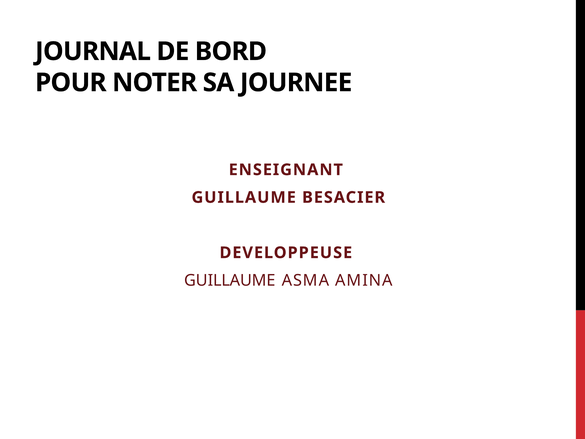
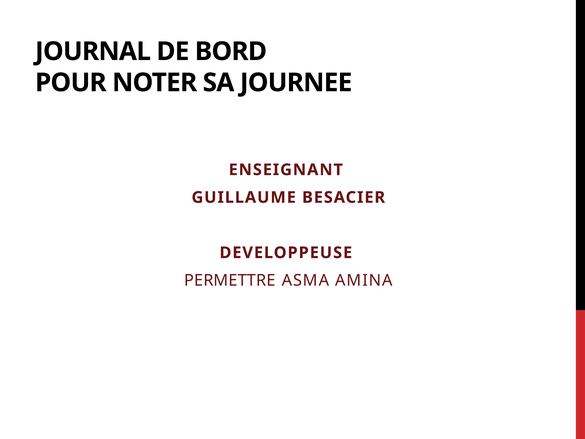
GUILLAUME at (230, 280): GUILLAUME -> PERMETTRE
